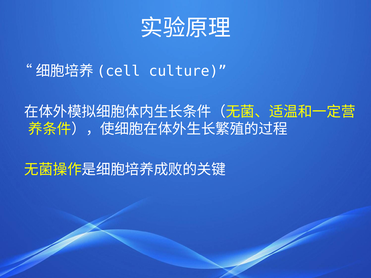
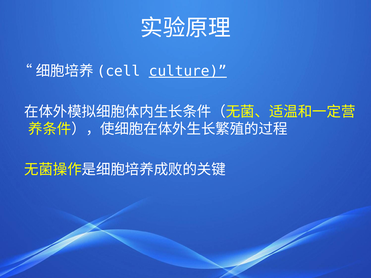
culture underline: none -> present
